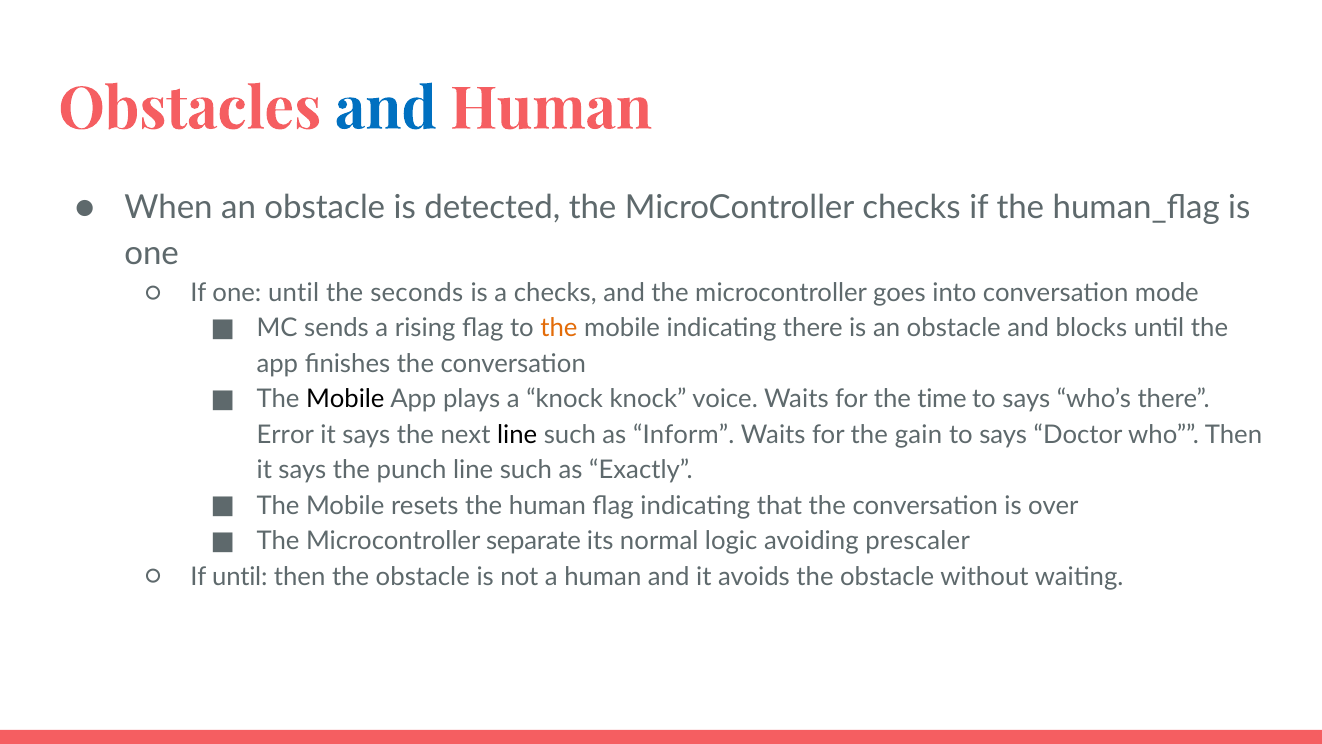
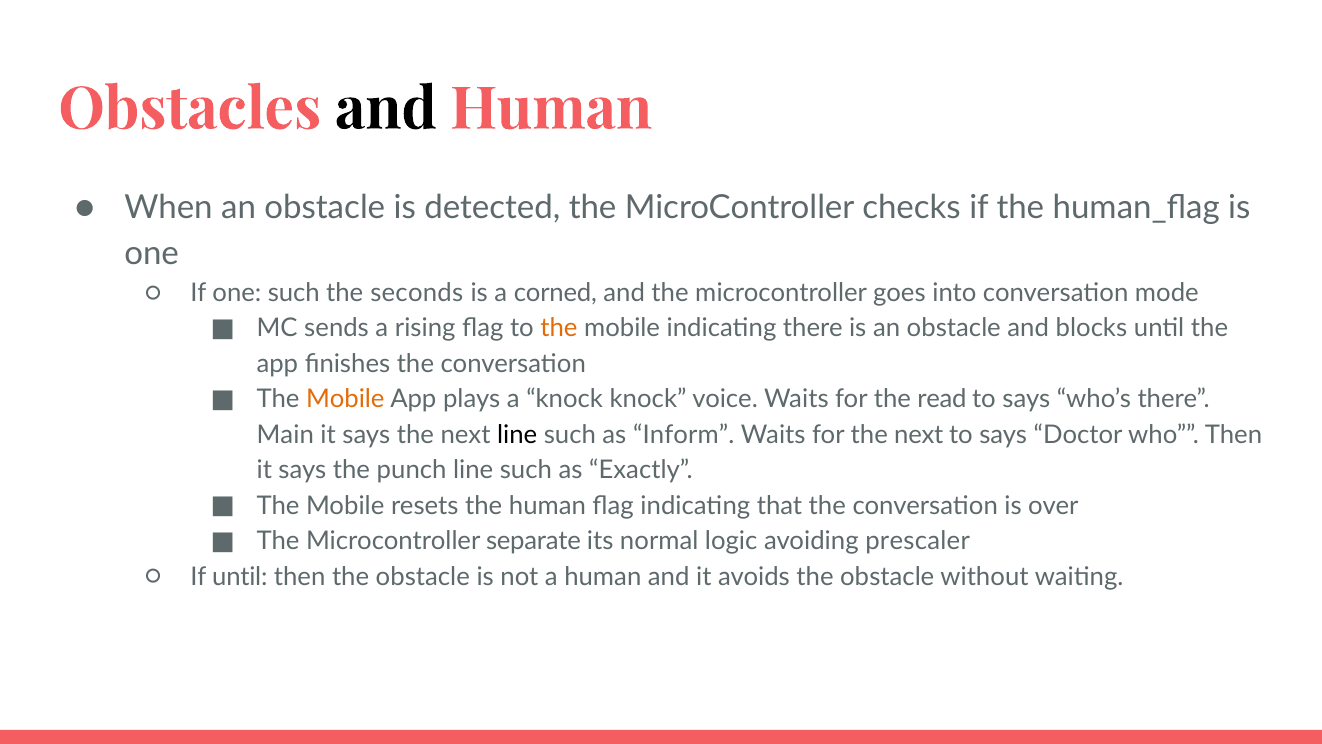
and at (386, 109) colour: blue -> black
one until: until -> such
a checks: checks -> corned
Mobile at (345, 399) colour: black -> orange
time: time -> read
Error: Error -> Main
for the gain: gain -> next
